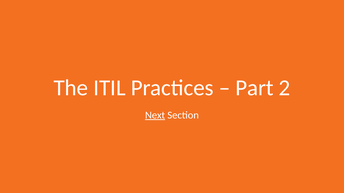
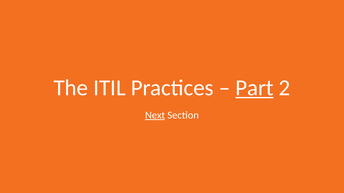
Part underline: none -> present
